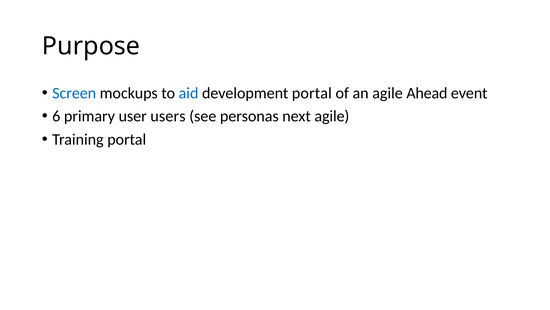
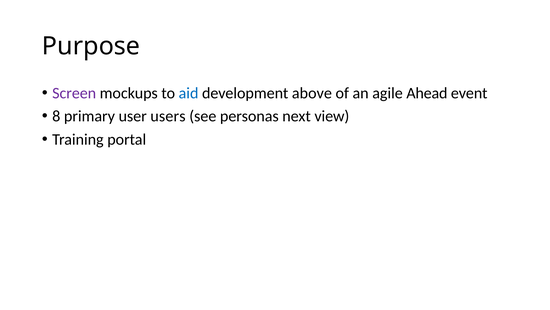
Screen colour: blue -> purple
development portal: portal -> above
6: 6 -> 8
next agile: agile -> view
